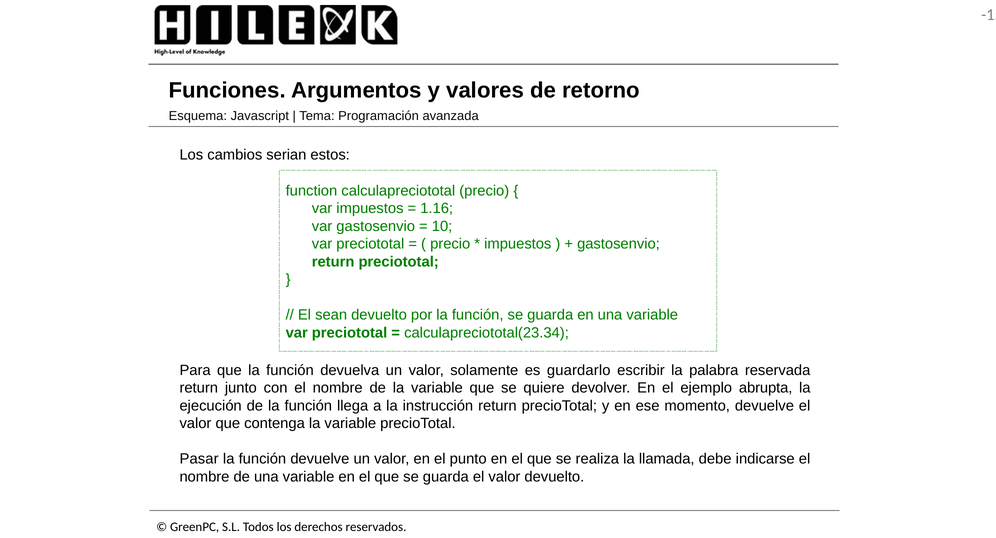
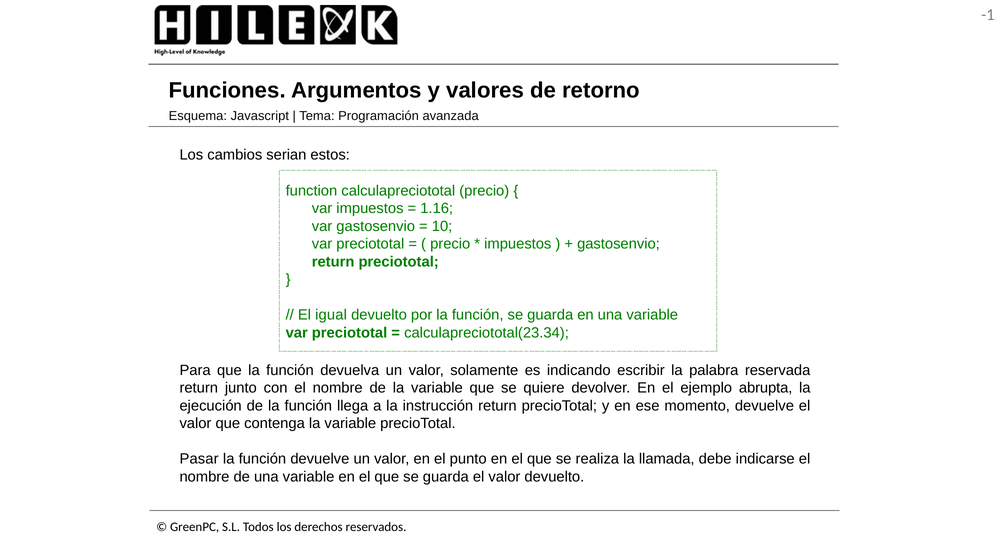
sean: sean -> igual
guardarlo: guardarlo -> indicando
